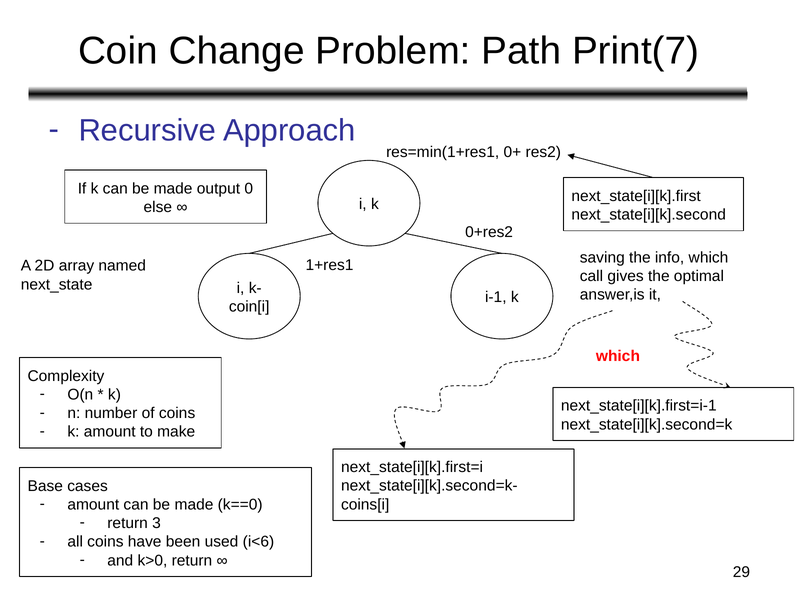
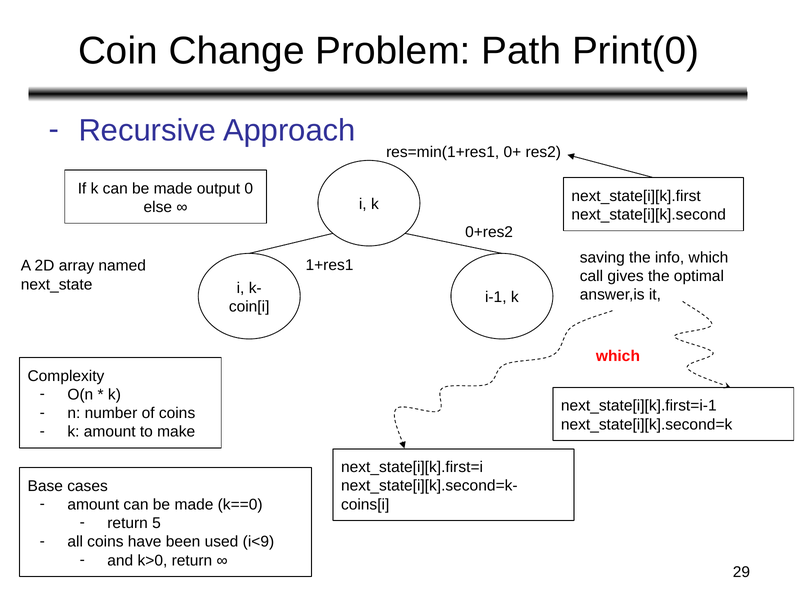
Print(7: Print(7 -> Print(0
3: 3 -> 5
i<6: i<6 -> i<9
